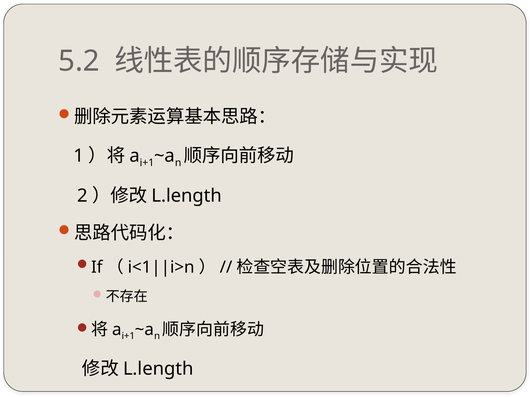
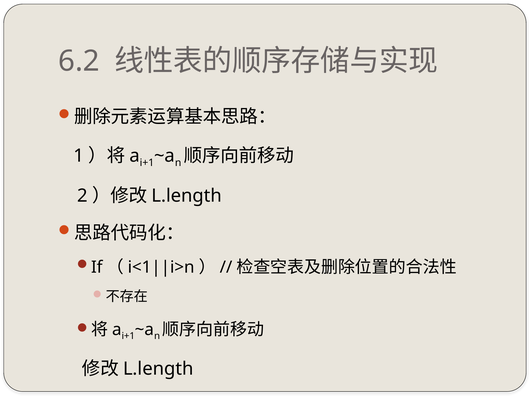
5.2: 5.2 -> 6.2
